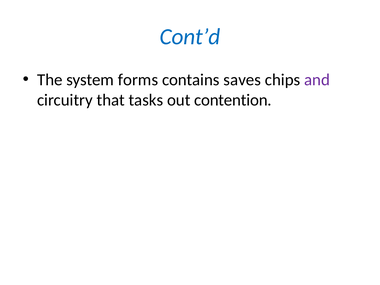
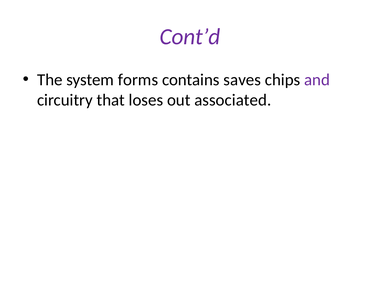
Cont’d colour: blue -> purple
tasks: tasks -> loses
contention: contention -> associated
